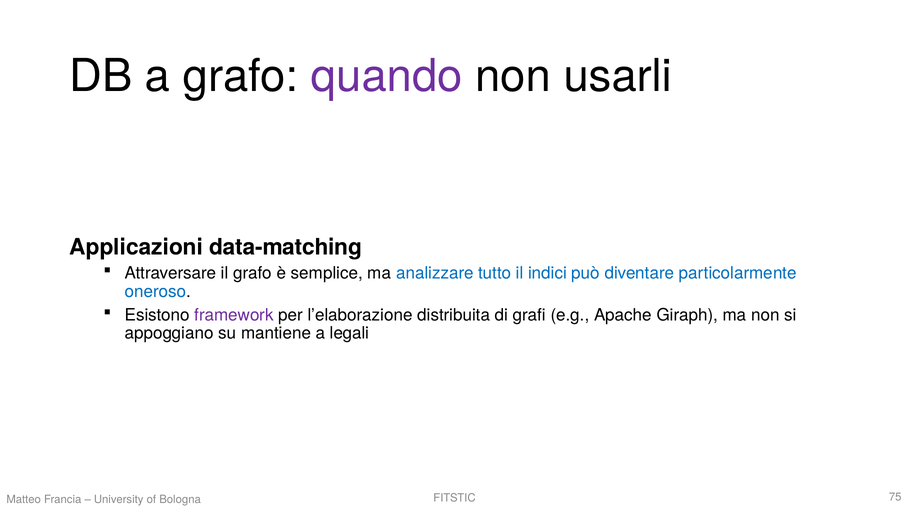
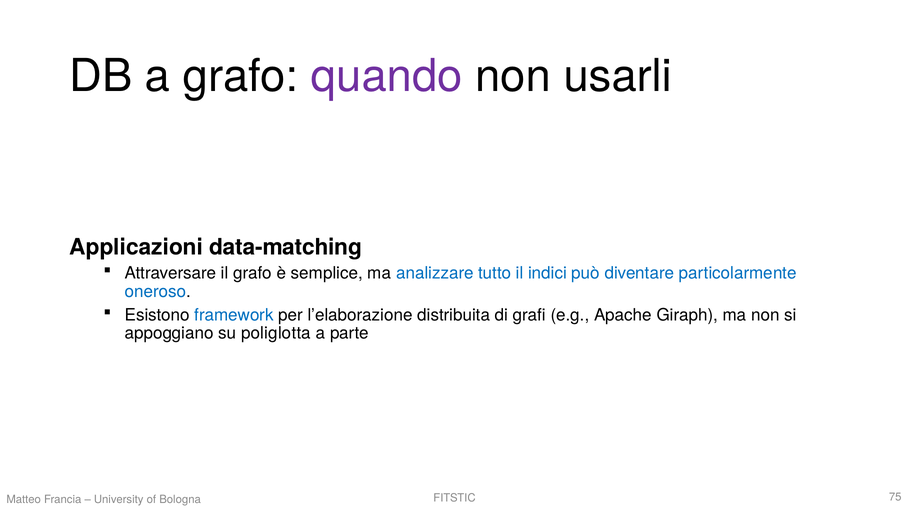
framework colour: purple -> blue
mantiene: mantiene -> poliglotta
legali: legali -> parte
